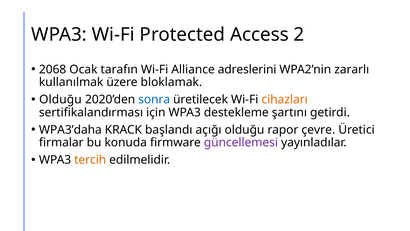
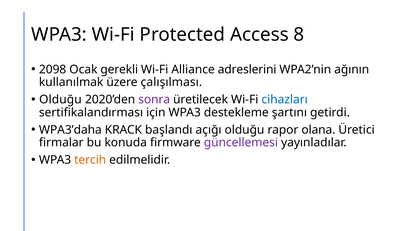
2: 2 -> 8
2068: 2068 -> 2098
tarafın: tarafın -> gerekli
zararlı: zararlı -> ağının
bloklamak: bloklamak -> çalışılması
sonra colour: blue -> purple
cihazları colour: orange -> blue
çevre: çevre -> olana
